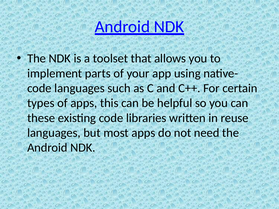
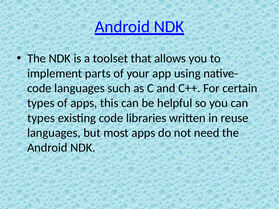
these at (41, 118): these -> types
